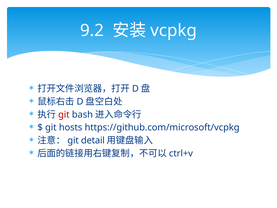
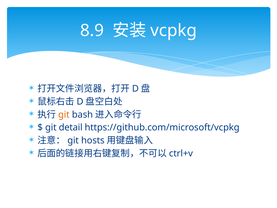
9.2: 9.2 -> 8.9
git at (64, 114) colour: red -> orange
hosts: hosts -> detail
detail: detail -> hosts
